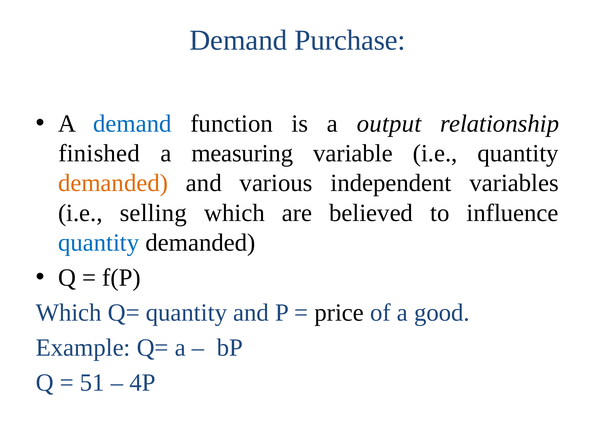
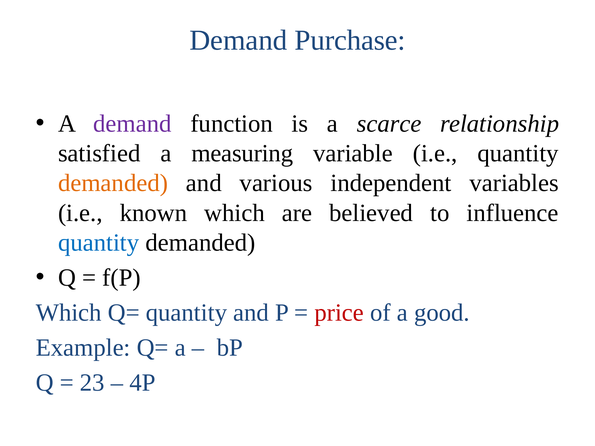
demand at (132, 124) colour: blue -> purple
output: output -> scarce
finished: finished -> satisfied
selling: selling -> known
price colour: black -> red
51: 51 -> 23
